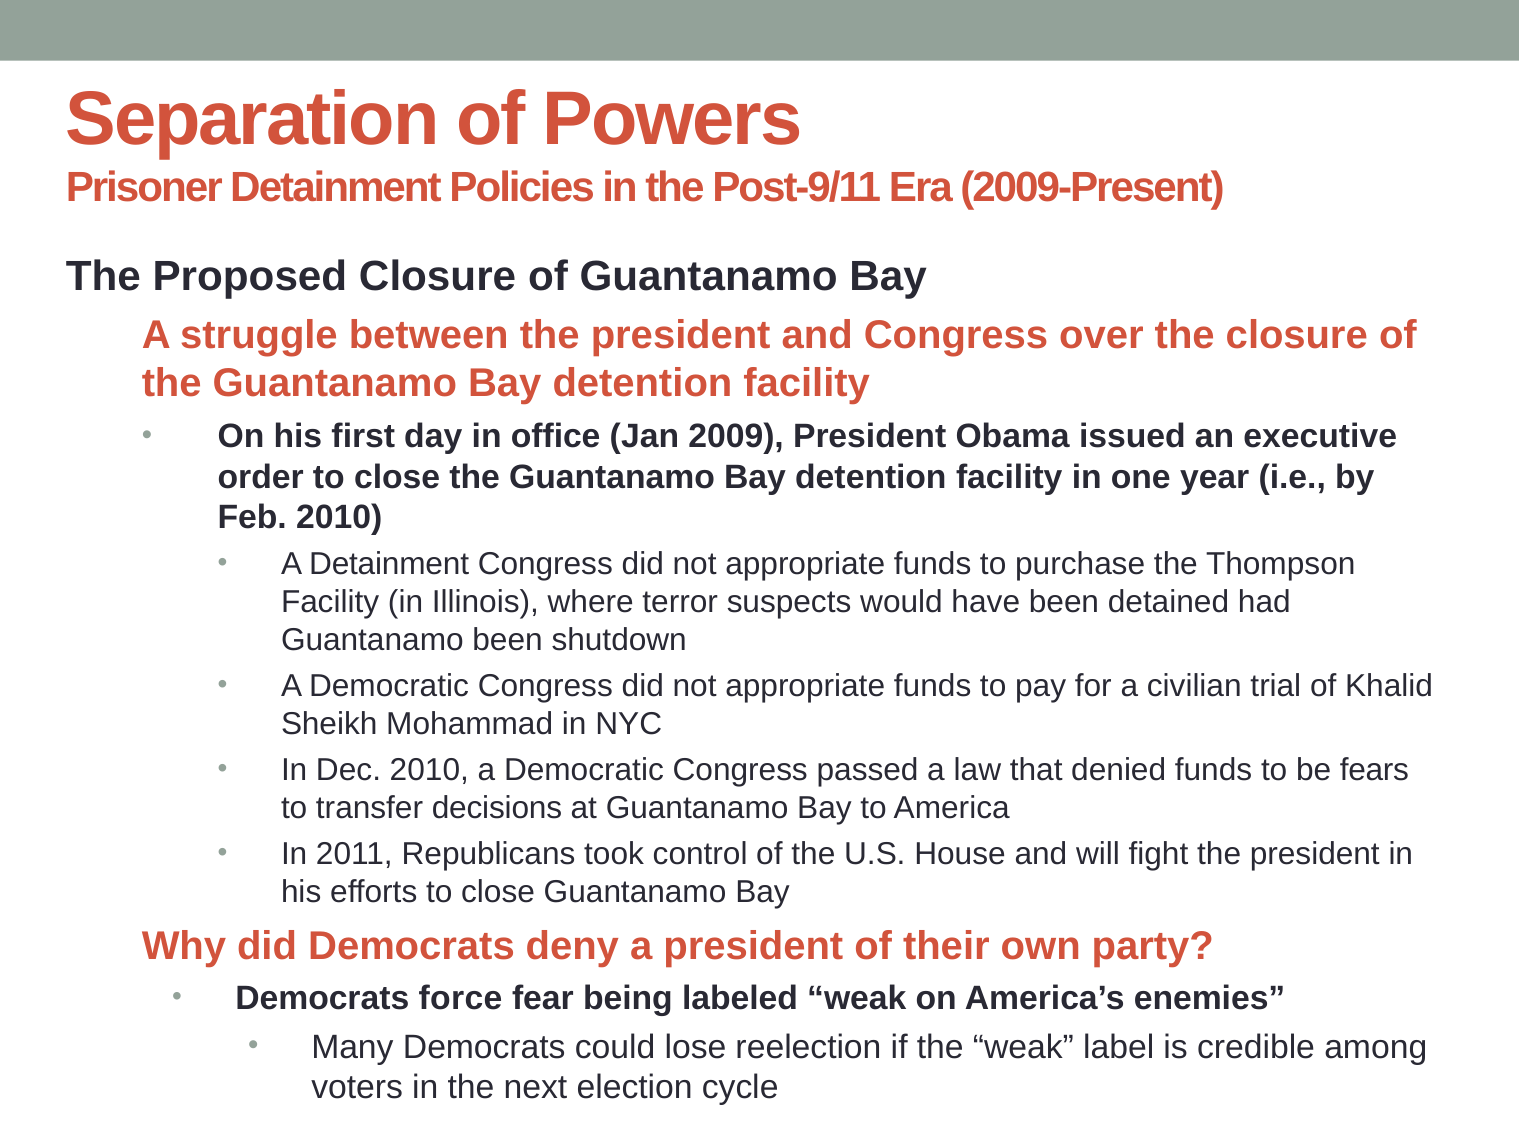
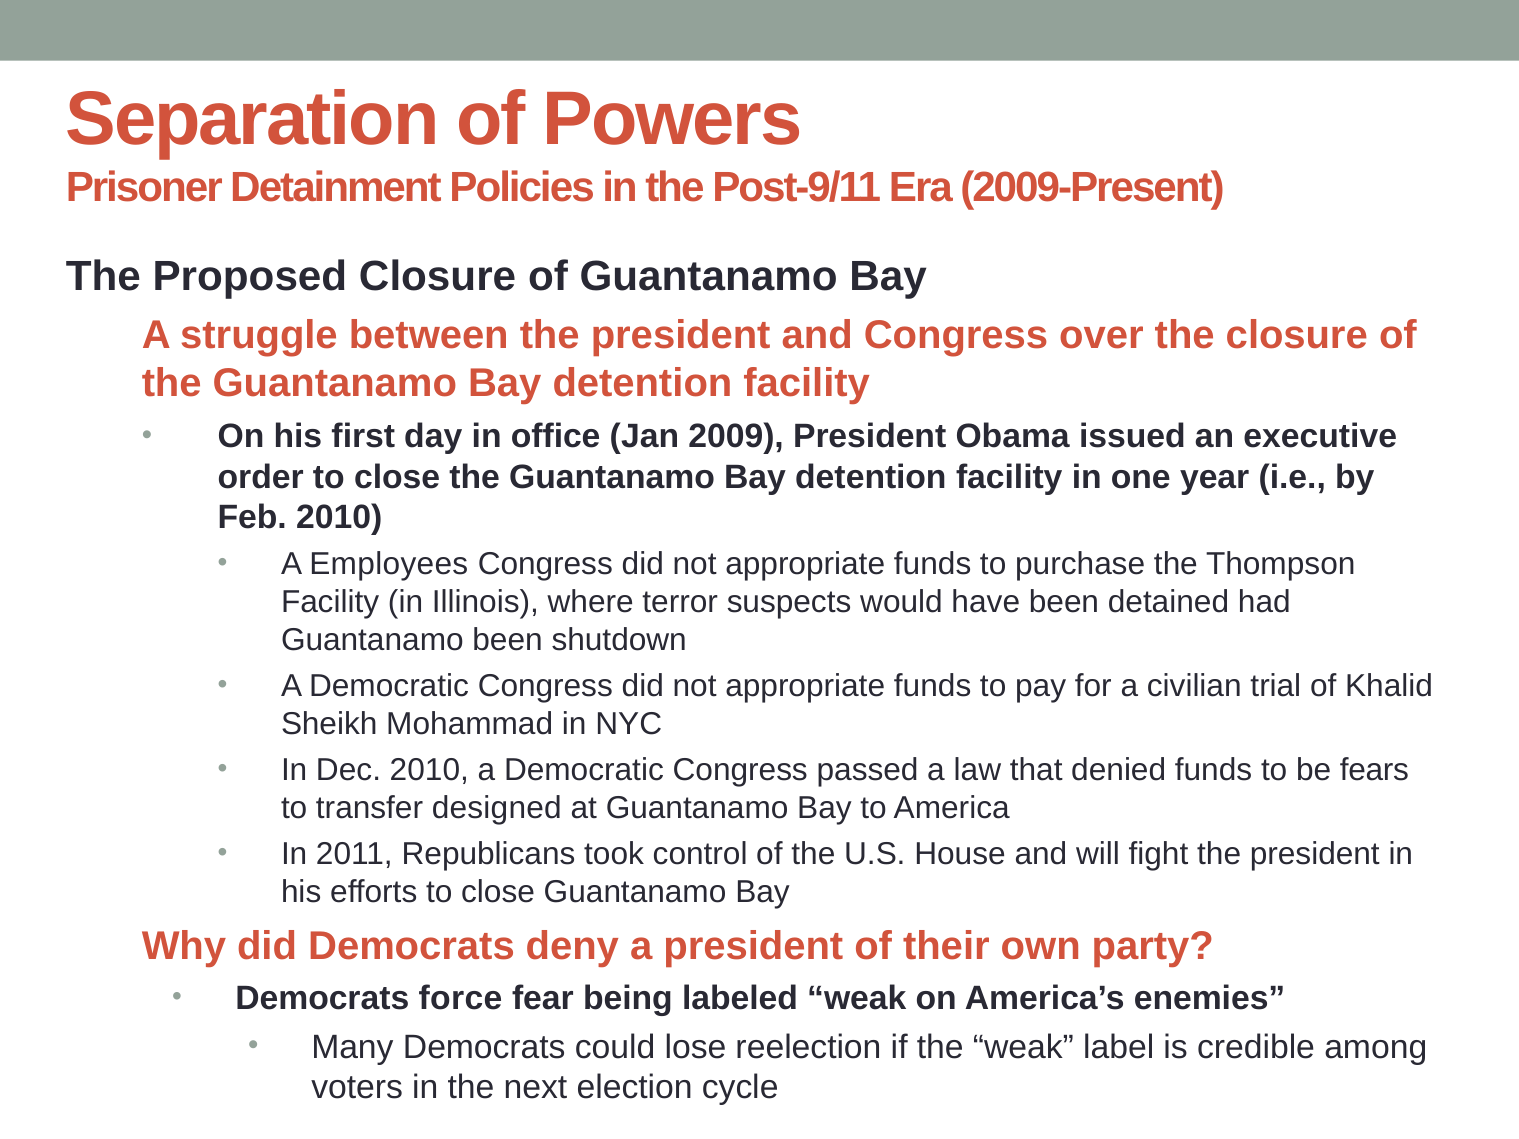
A Detainment: Detainment -> Employees
decisions: decisions -> designed
